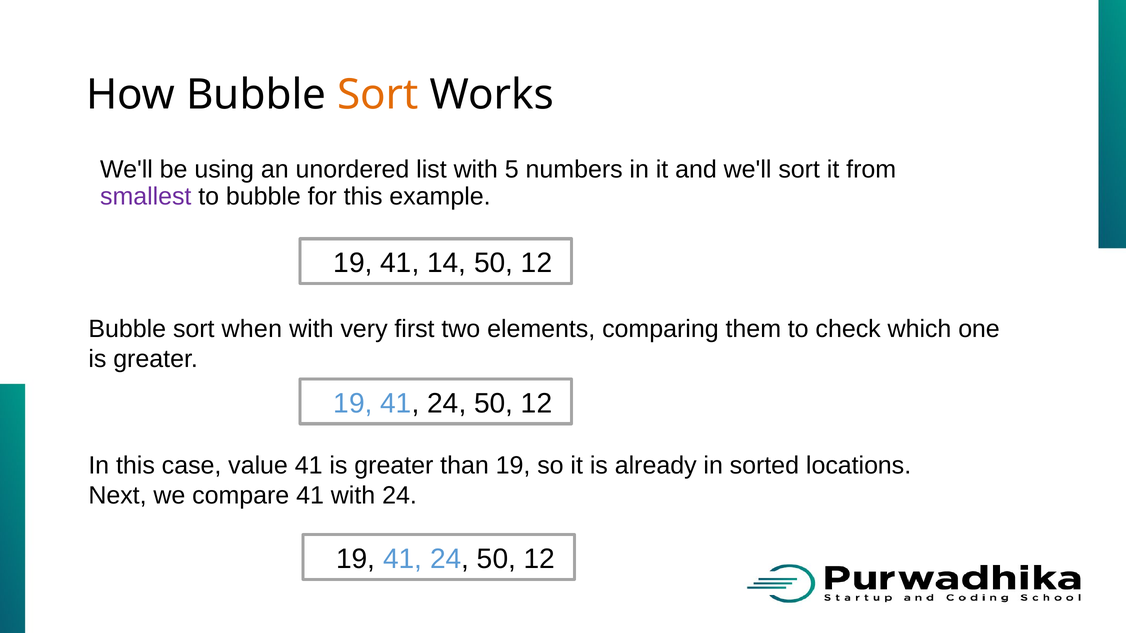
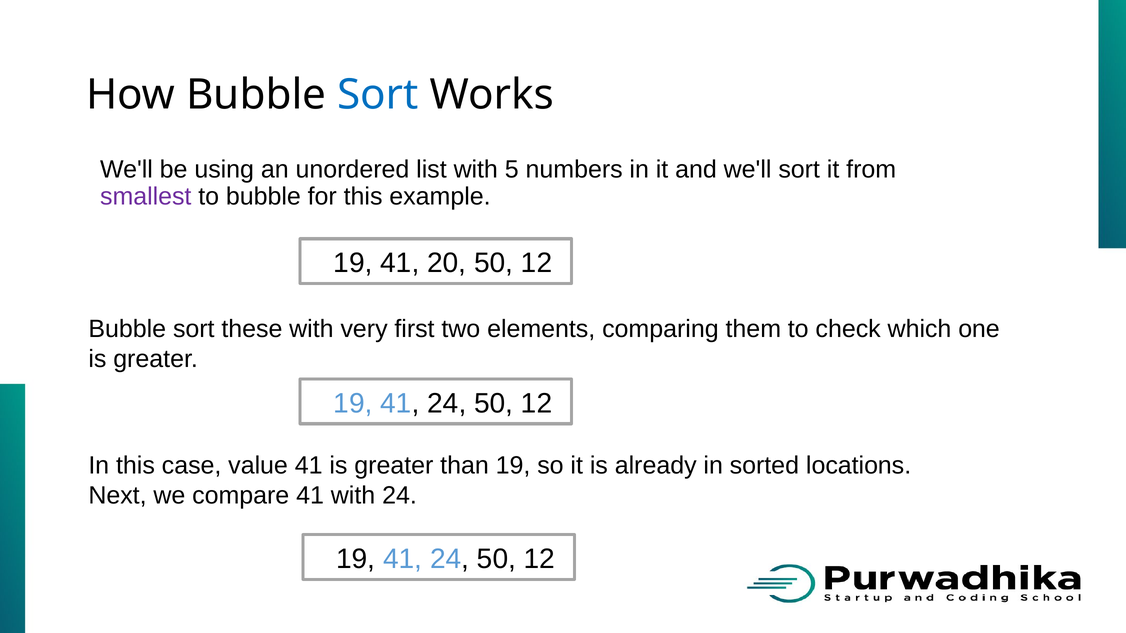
Sort at (378, 95) colour: orange -> blue
14: 14 -> 20
when: when -> these
